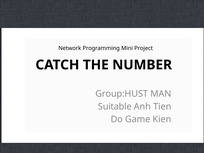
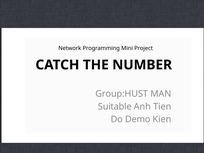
Game: Game -> Demo
